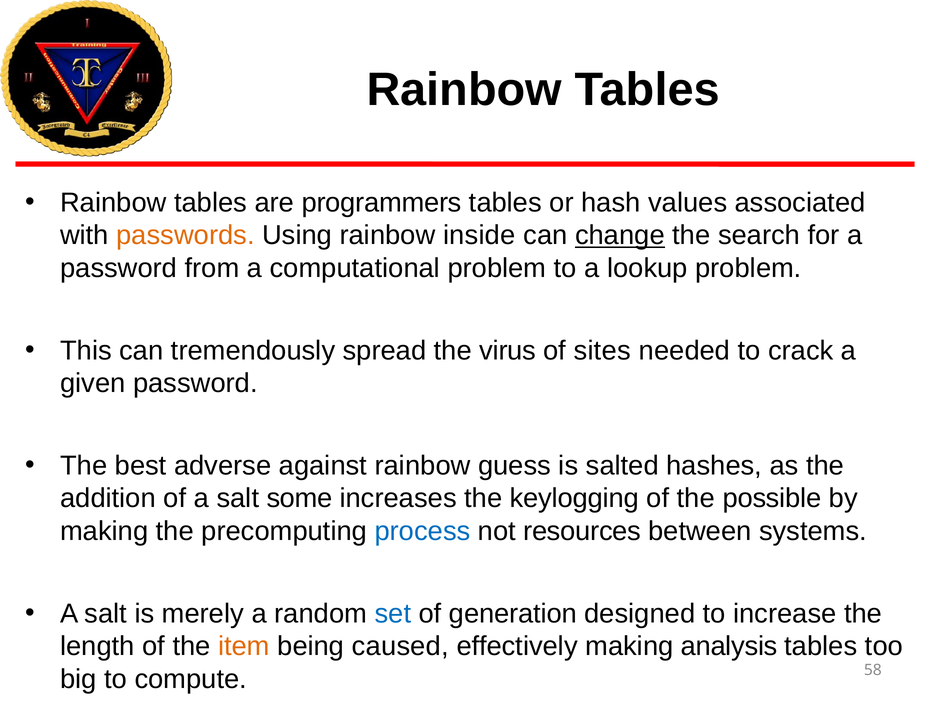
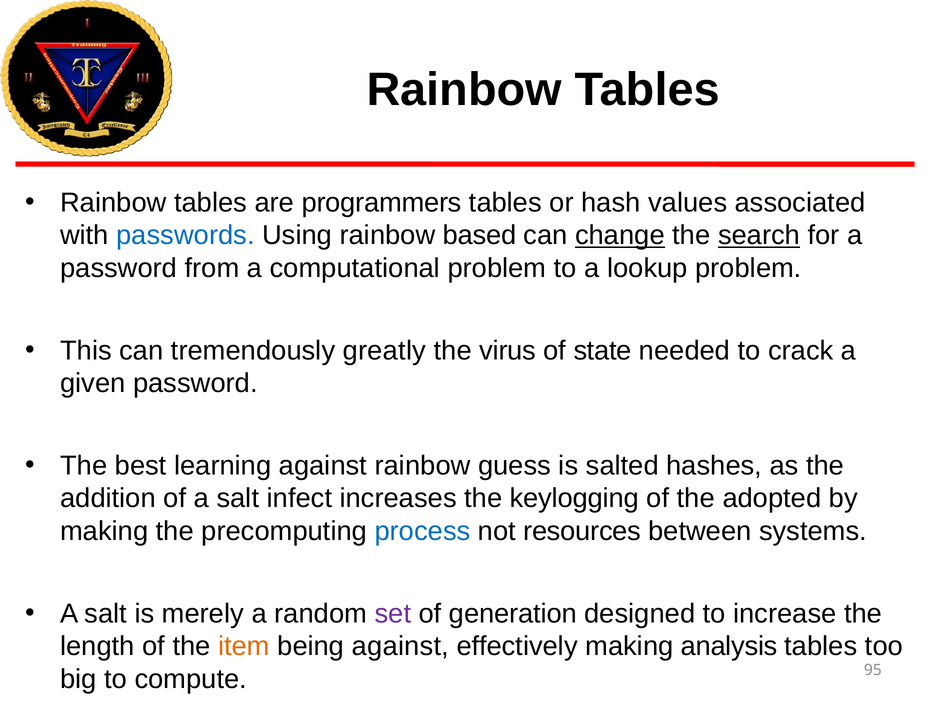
passwords colour: orange -> blue
inside: inside -> based
search underline: none -> present
spread: spread -> greatly
sites: sites -> state
adverse: adverse -> learning
some: some -> infect
possible: possible -> adopted
set colour: blue -> purple
being caused: caused -> against
58: 58 -> 95
